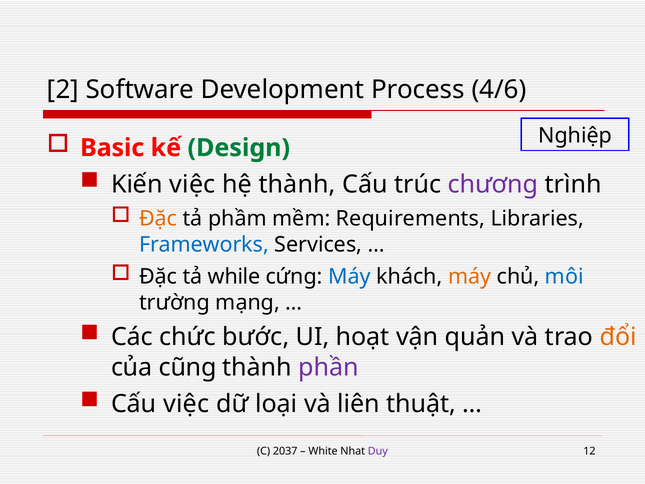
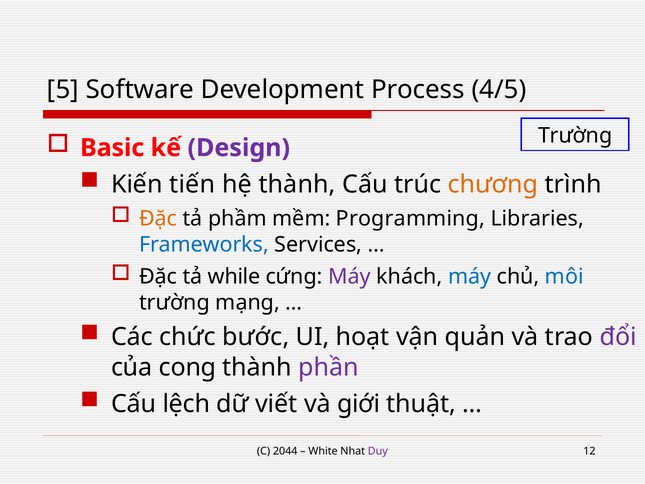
2: 2 -> 5
4/6: 4/6 -> 4/5
Nghiệp at (575, 136): Nghiệp -> Trường
Design colour: green -> purple
Kiến việc: việc -> tiến
chương colour: purple -> orange
Requirements: Requirements -> Programming
Máy at (349, 277) colour: blue -> purple
máy at (470, 277) colour: orange -> blue
đổi colour: orange -> purple
cũng: cũng -> cong
Cấu việc: việc -> lệch
loại: loại -> viết
liên: liên -> giới
2037: 2037 -> 2044
